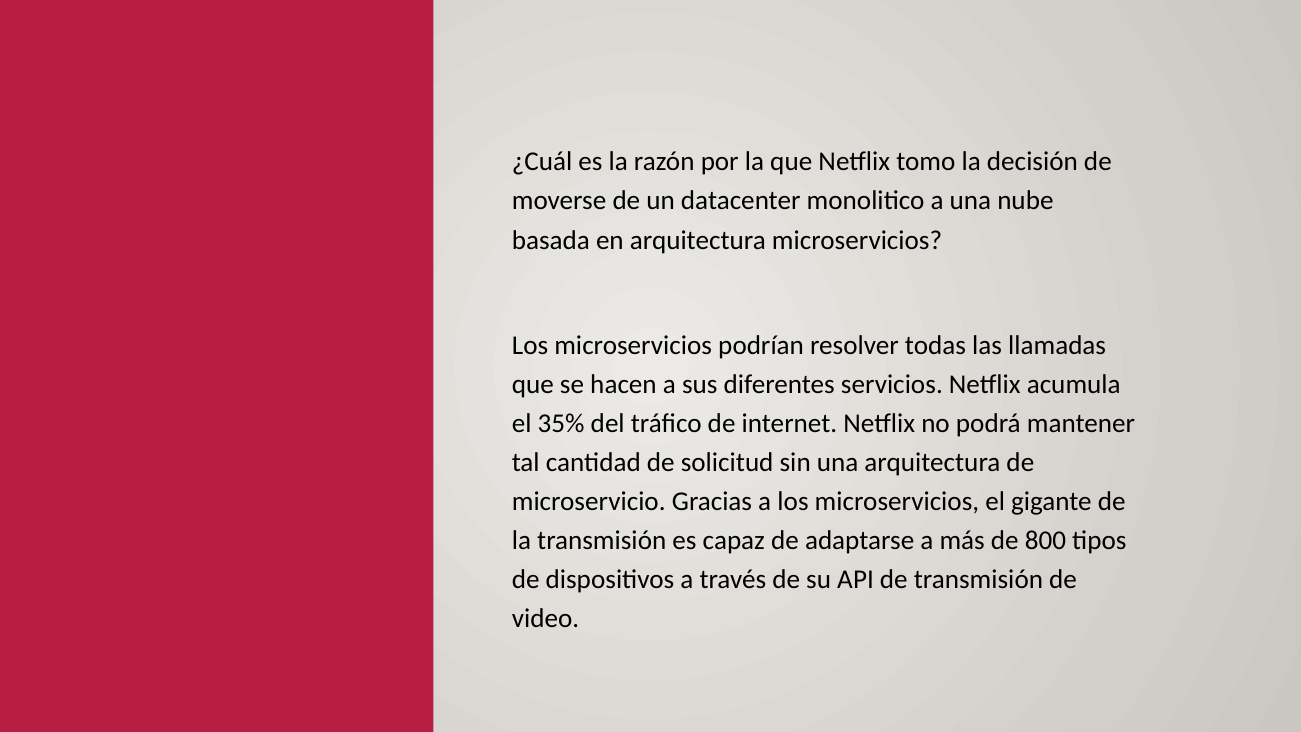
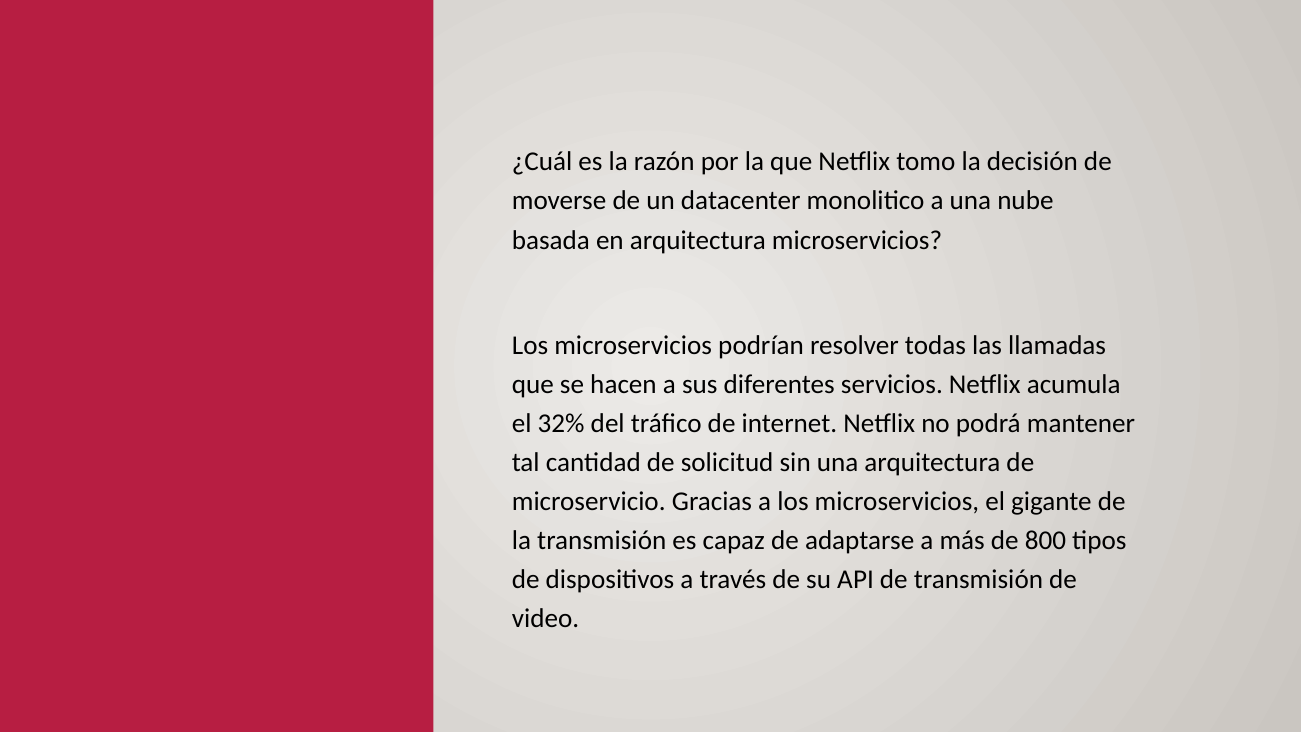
35%: 35% -> 32%
